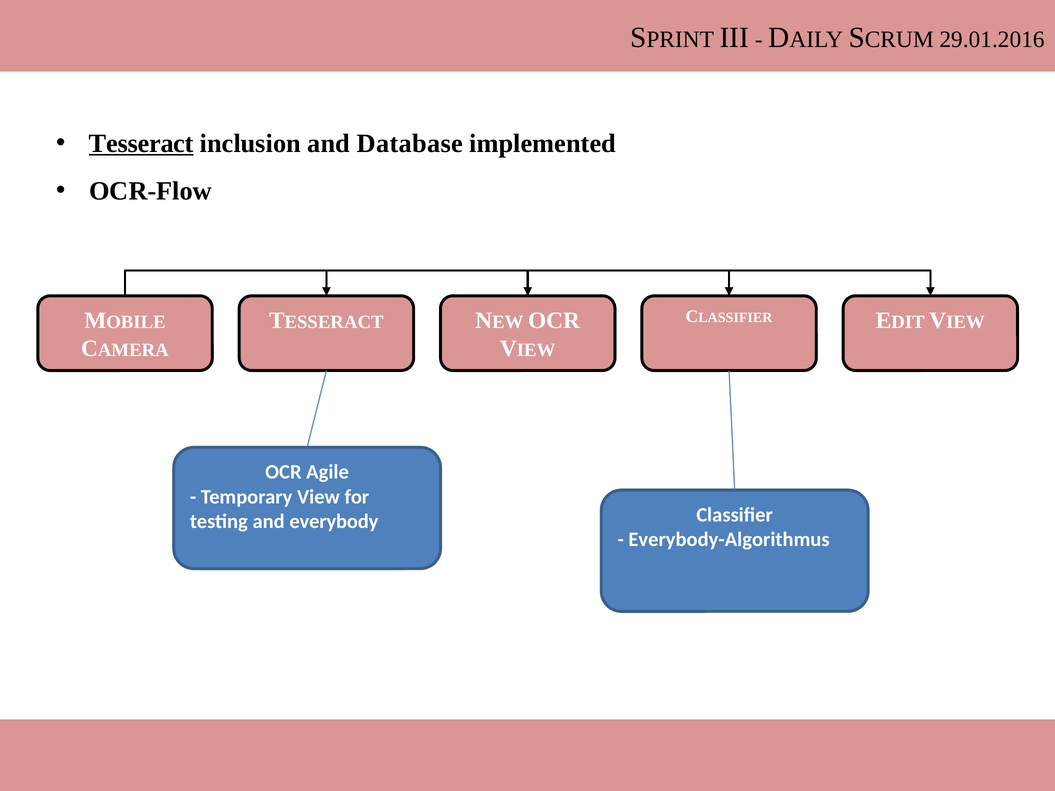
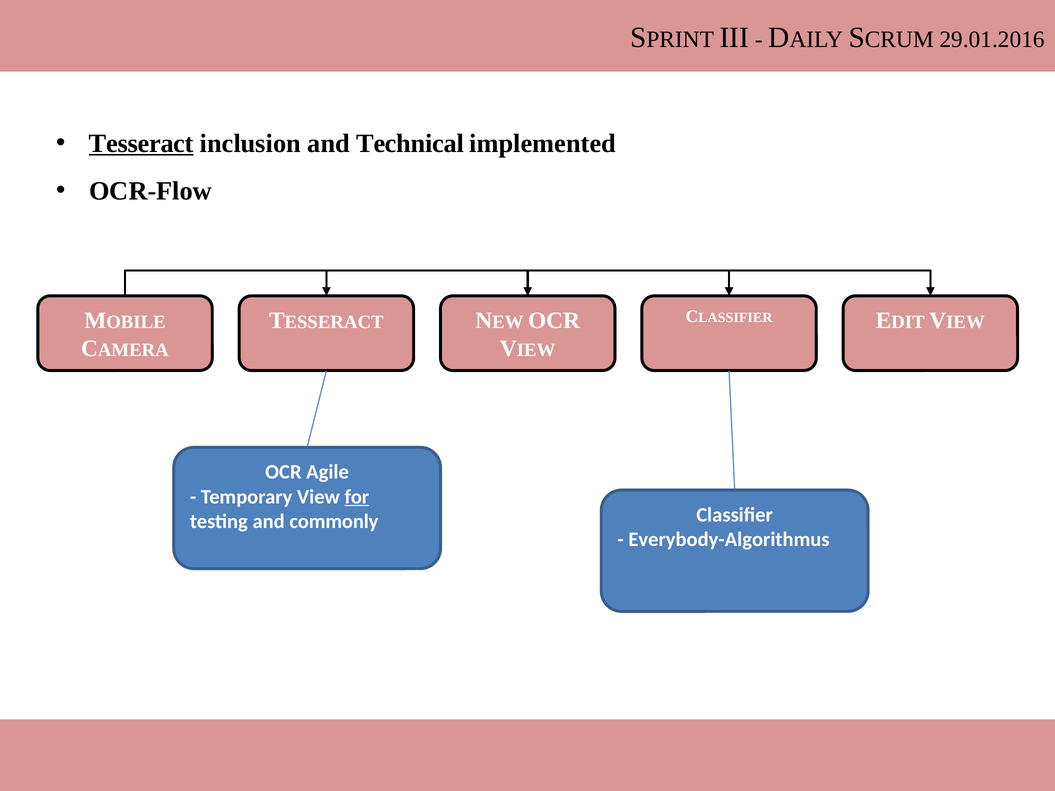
Database: Database -> Technical
for underline: none -> present
everybody: everybody -> commonly
